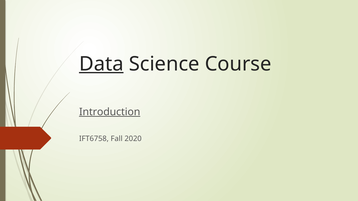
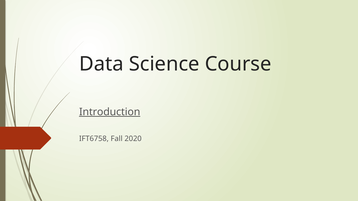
Data underline: present -> none
